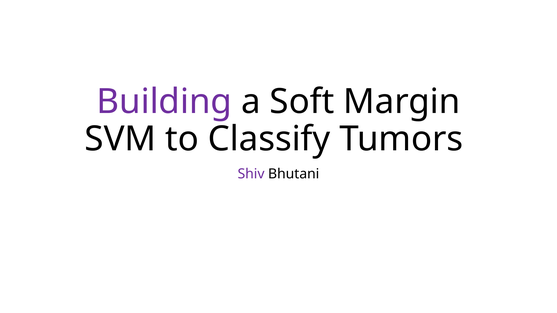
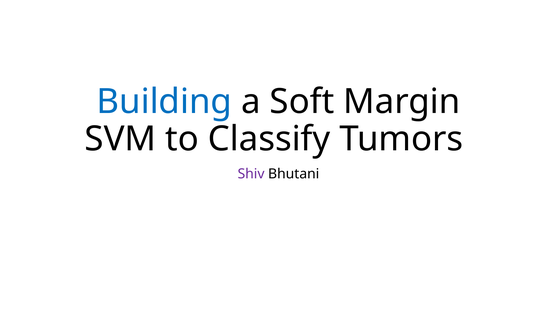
Building colour: purple -> blue
